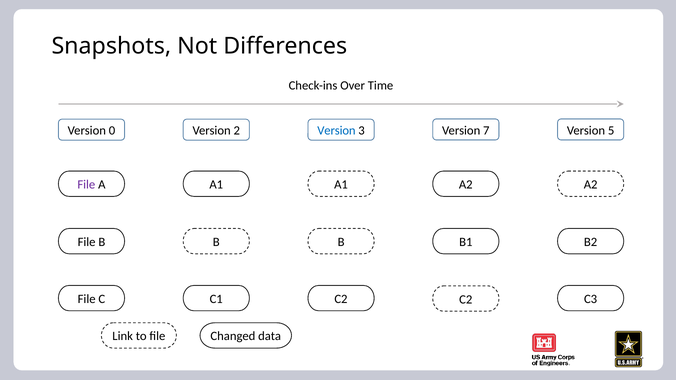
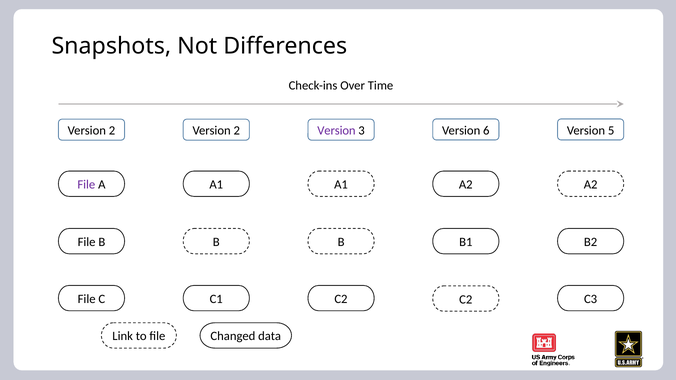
0 at (112, 131): 0 -> 2
Version at (336, 131) colour: blue -> purple
7: 7 -> 6
